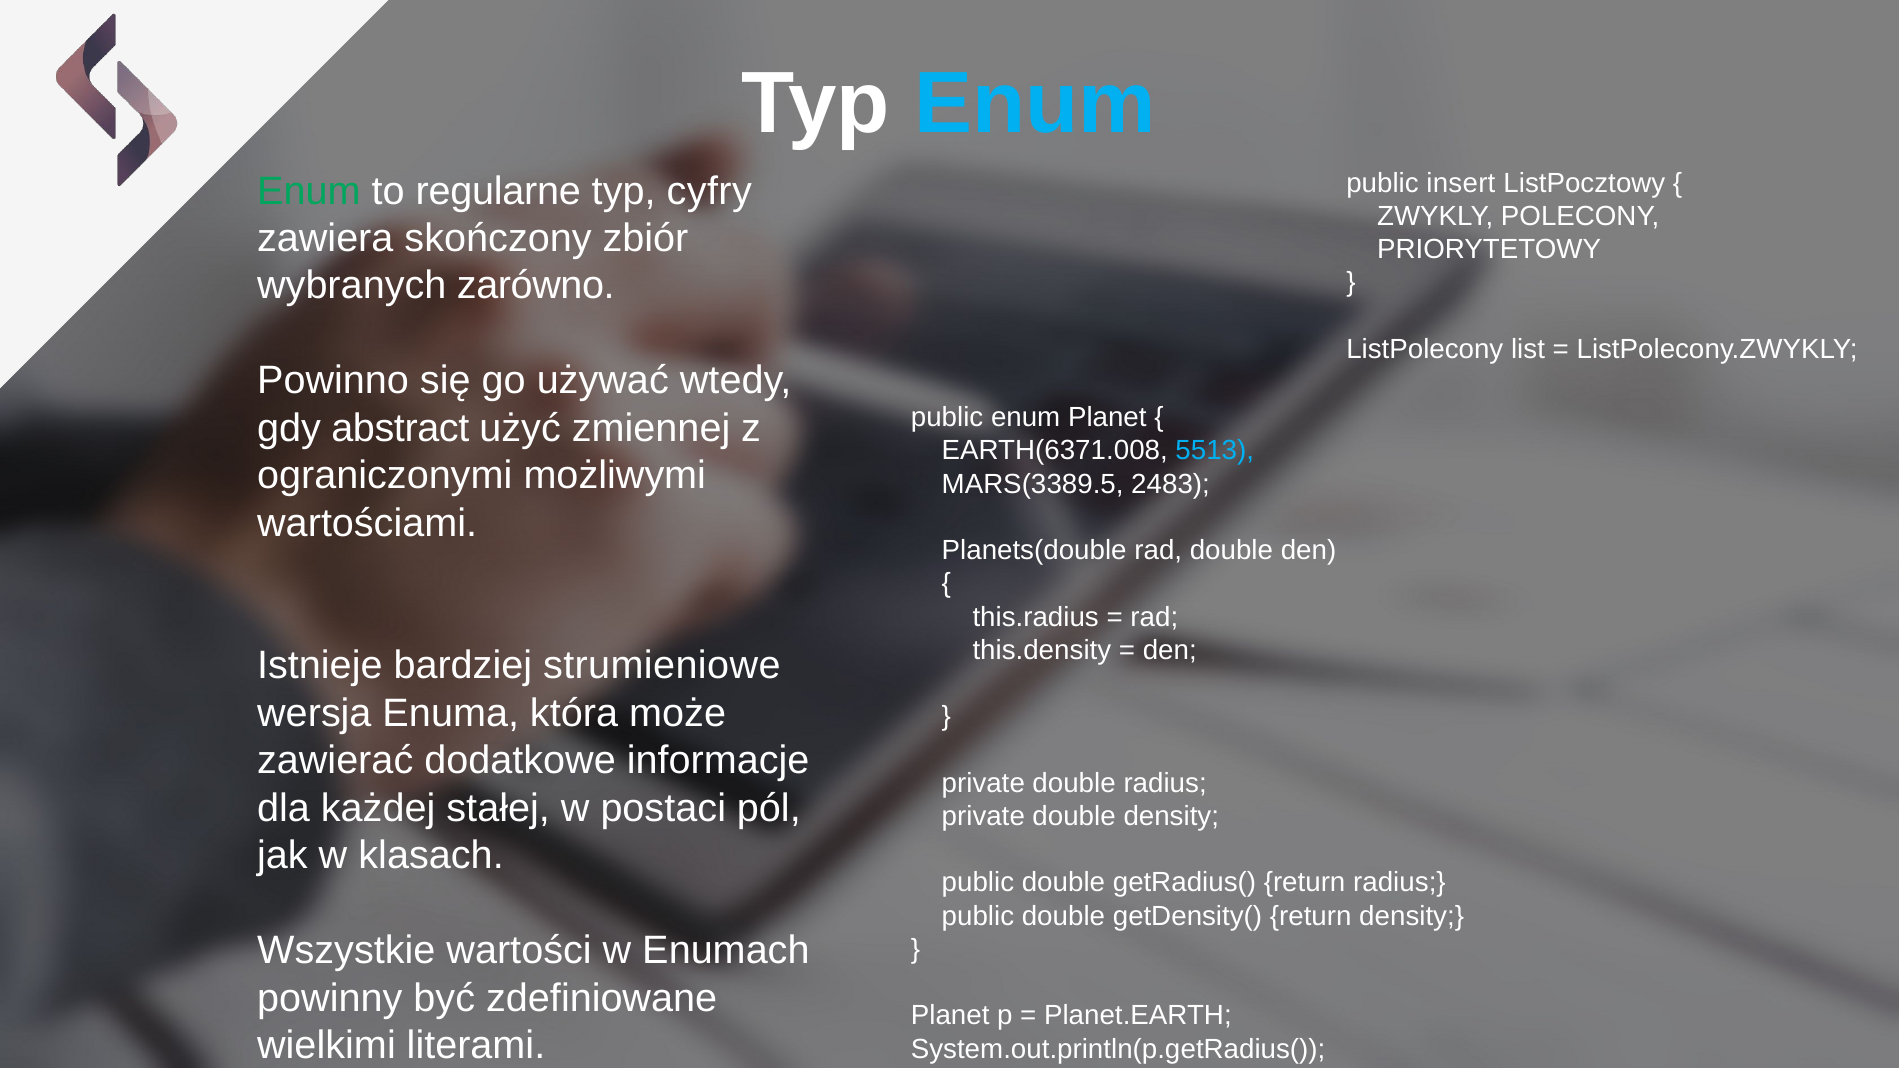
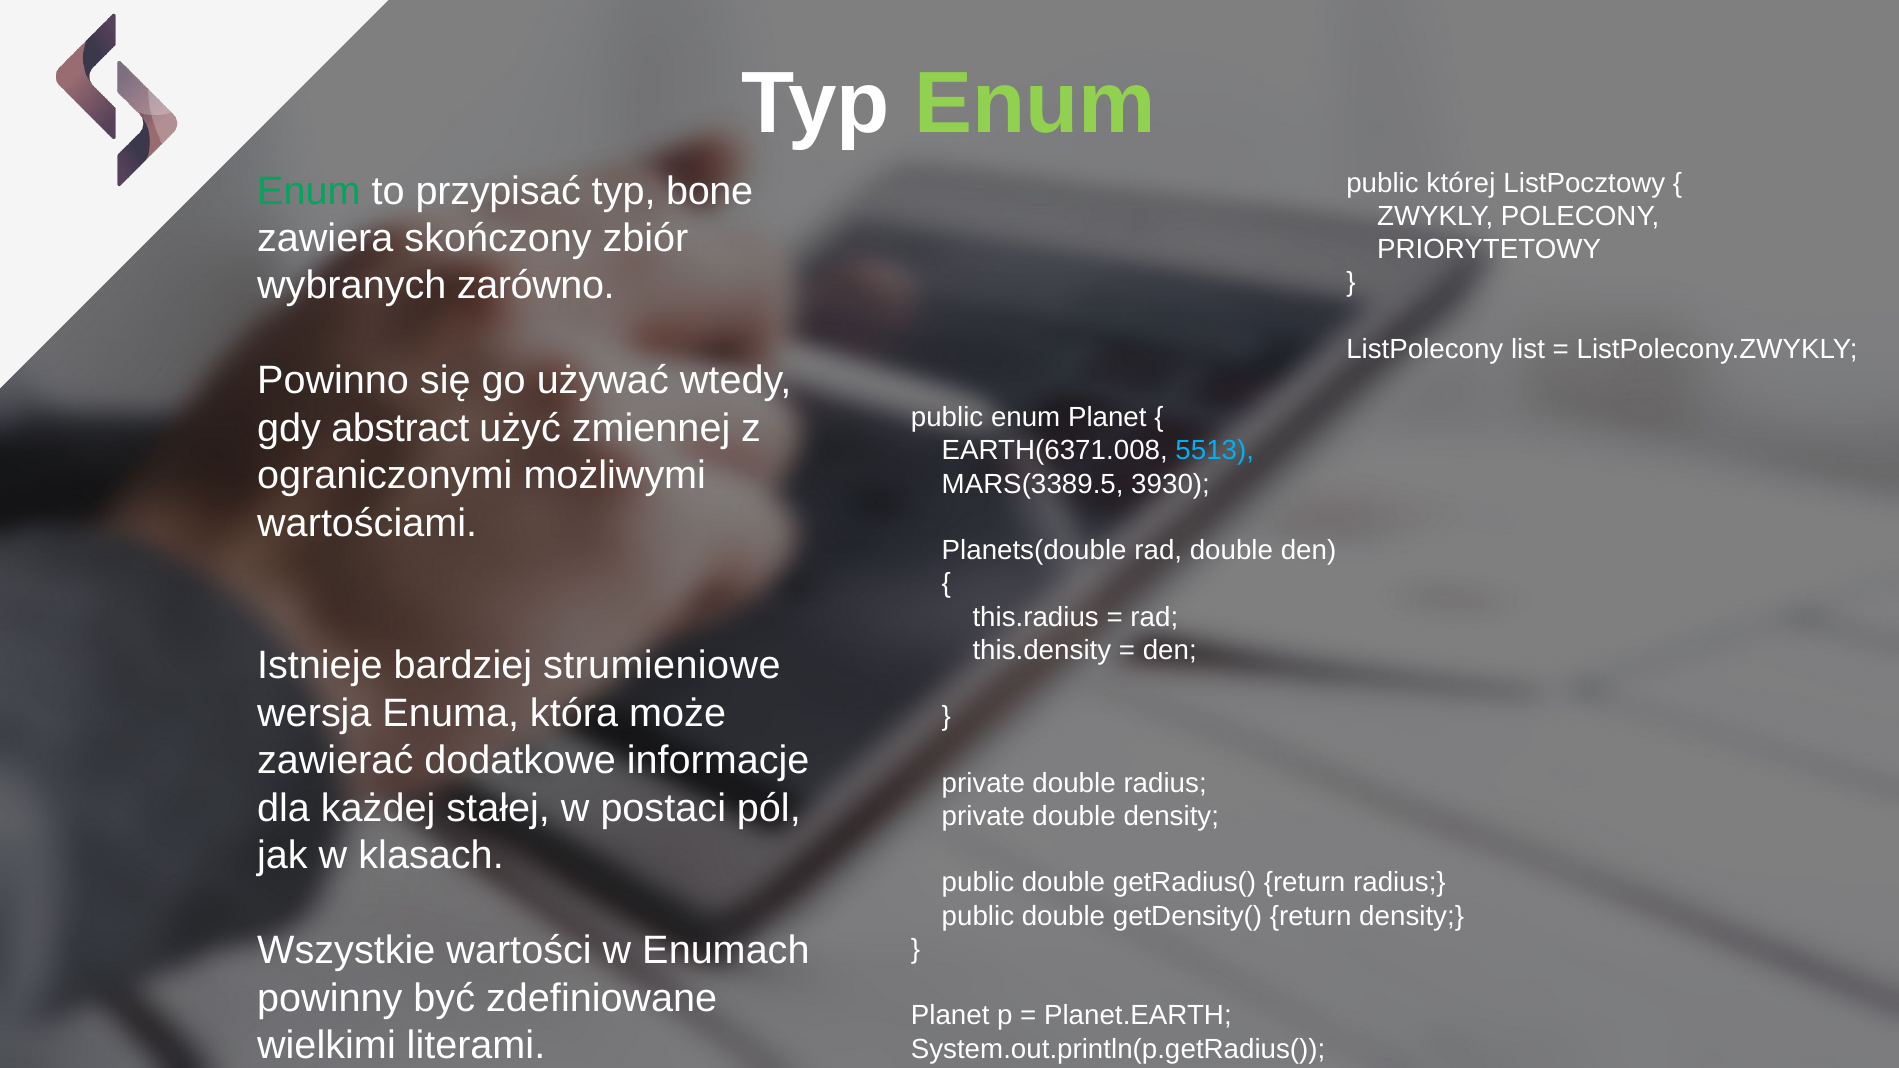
Enum at (1035, 104) colour: light blue -> light green
insert: insert -> której
regularne: regularne -> przypisać
cyfry: cyfry -> bone
2483: 2483 -> 3930
